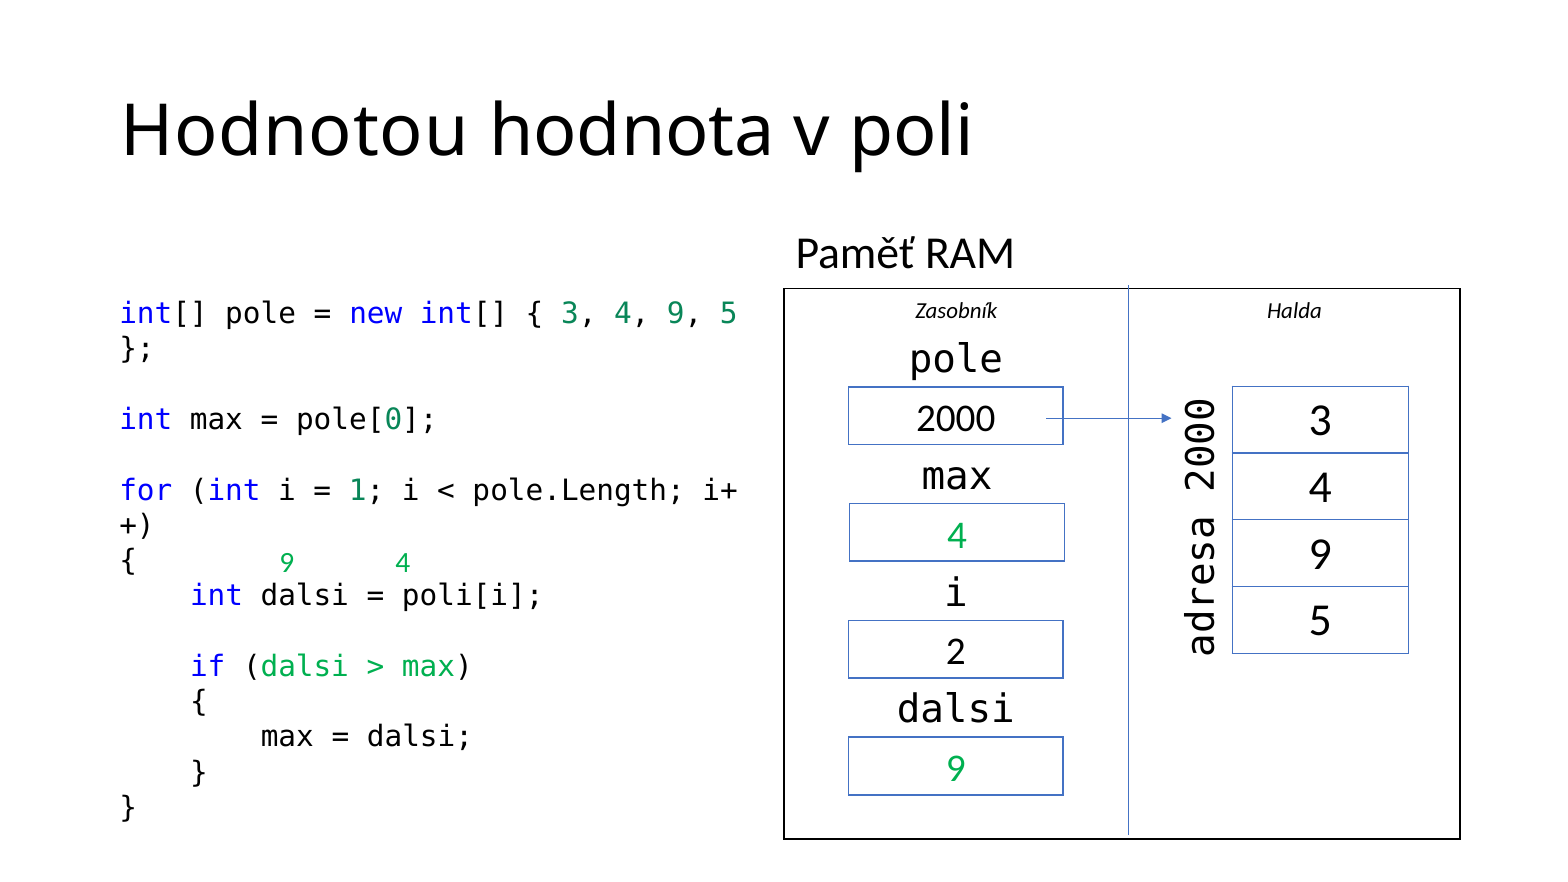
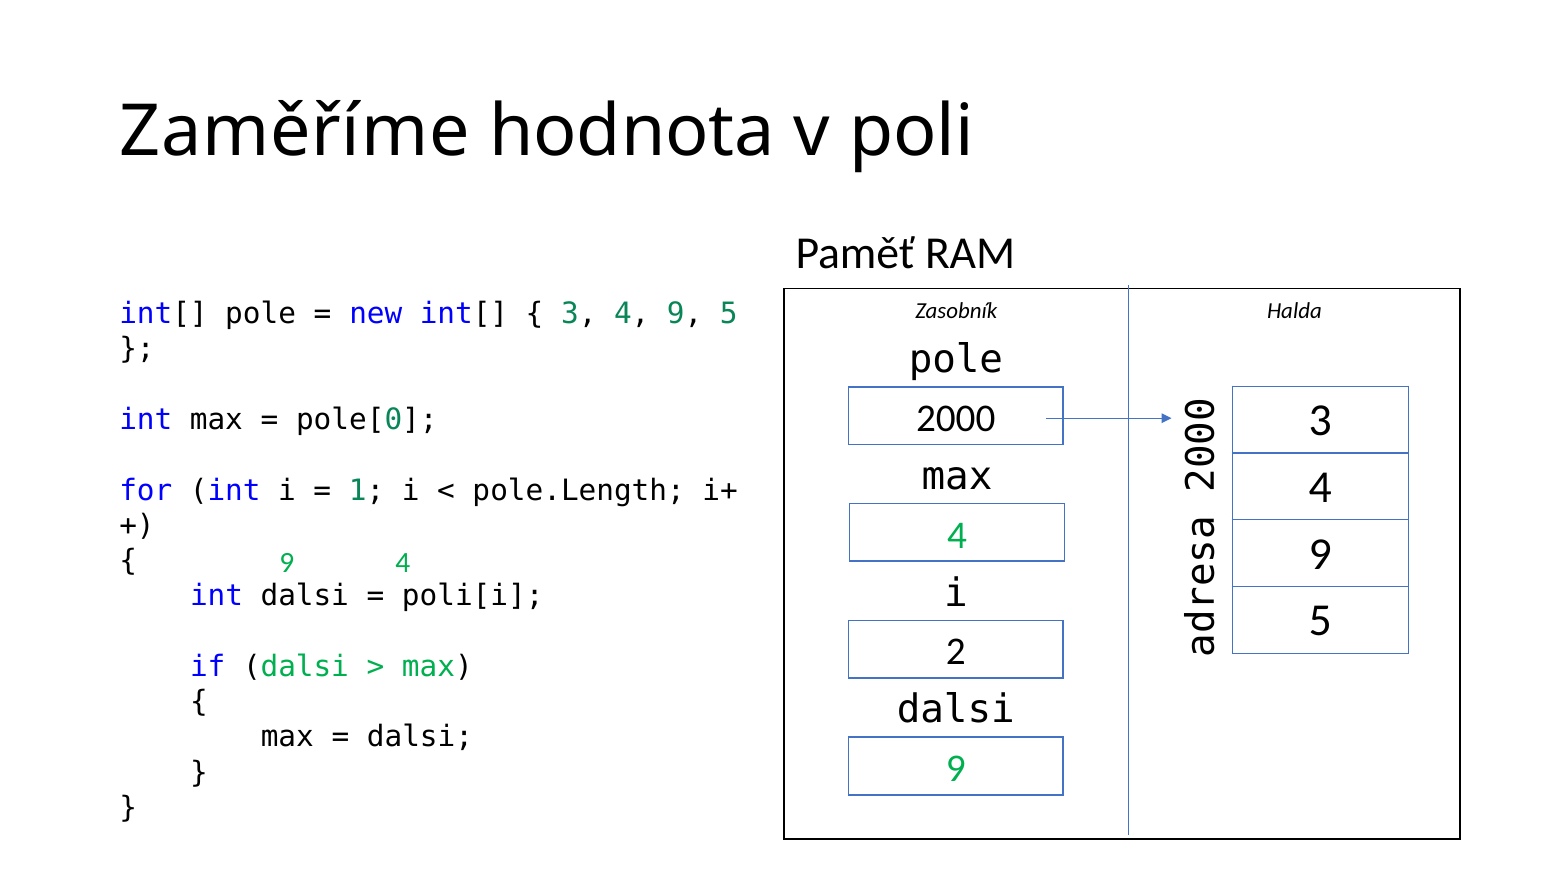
Hodnotou: Hodnotou -> Zaměříme
